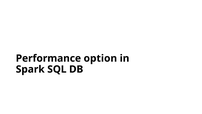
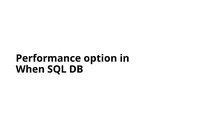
Spark: Spark -> When
